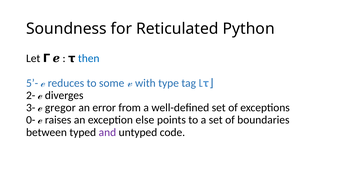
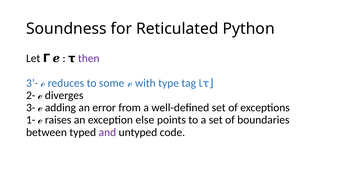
then colour: blue -> purple
5’-: 5’- -> 3’-
gregor: gregor -> adding
0-: 0- -> 1-
